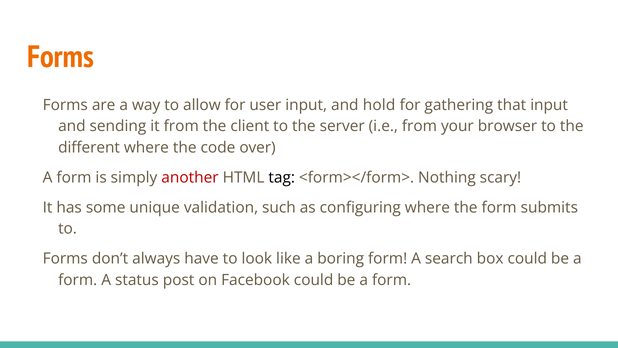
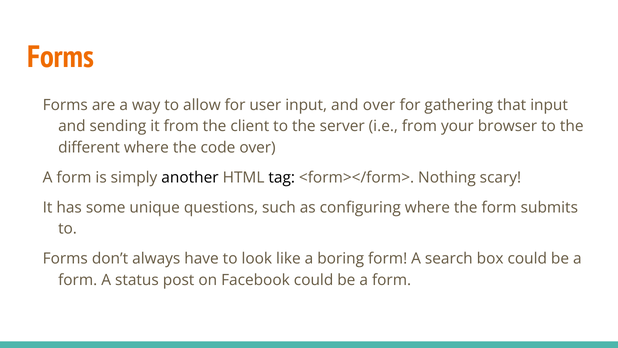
and hold: hold -> over
another colour: red -> black
validation: validation -> questions
